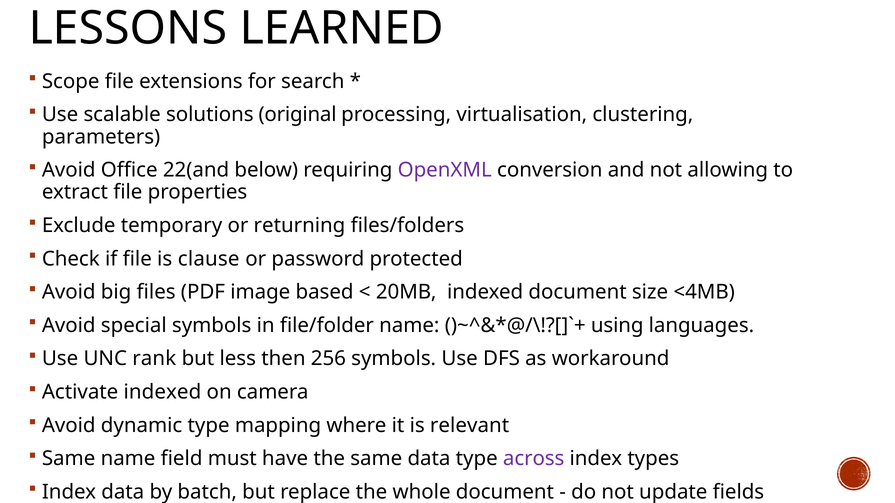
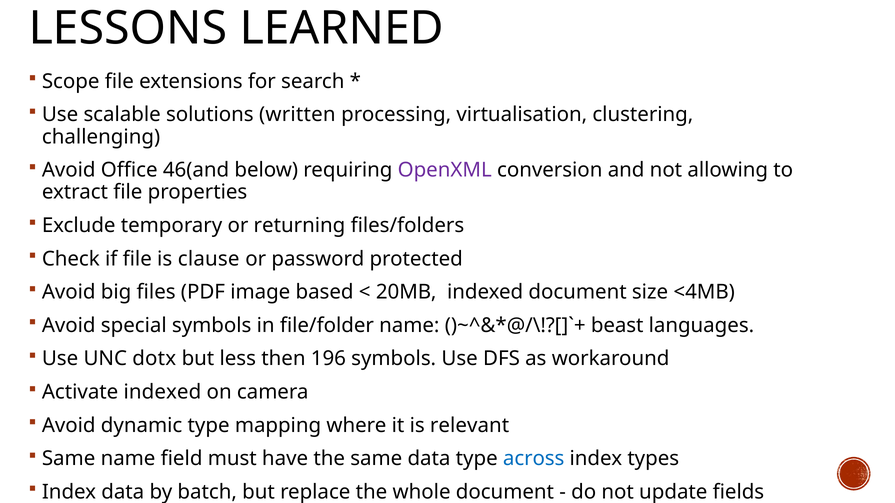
original: original -> written
parameters: parameters -> challenging
22(and: 22(and -> 46(and
using: using -> beast
rank: rank -> dotx
256: 256 -> 196
across colour: purple -> blue
